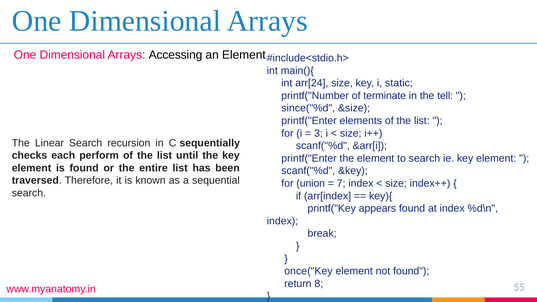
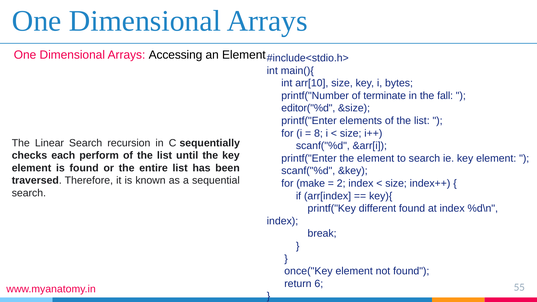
arr[24: arr[24 -> arr[10
static: static -> bytes
tell: tell -> fall
since("%d: since("%d -> editor("%d
3: 3 -> 8
union: union -> make
7: 7 -> 2
appears: appears -> different
8: 8 -> 6
